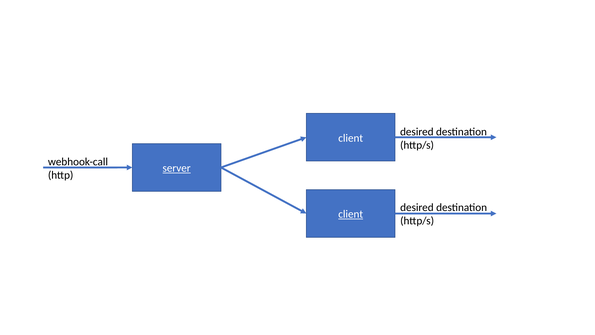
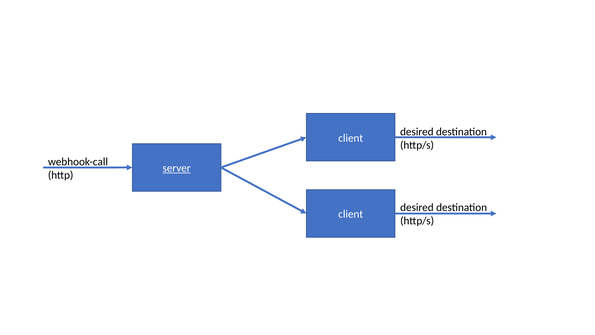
client at (351, 214) underline: present -> none
